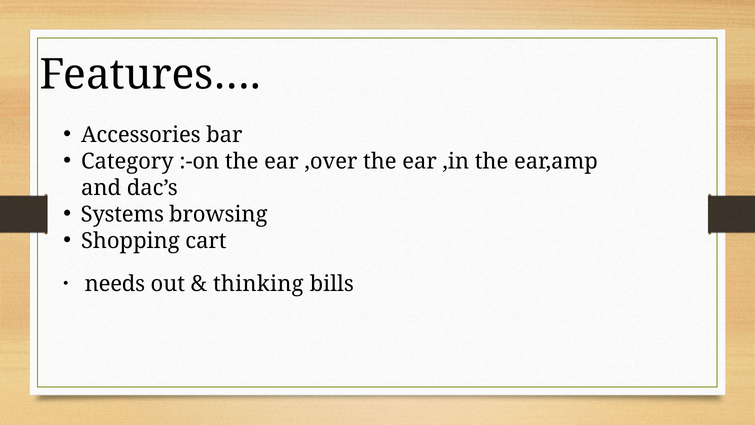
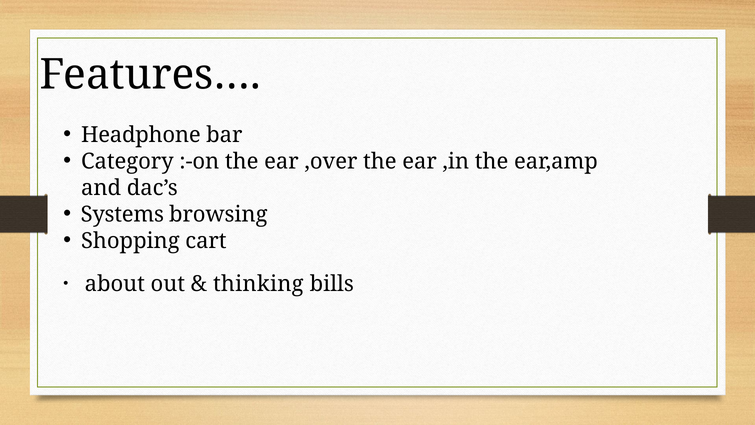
Accessories: Accessories -> Headphone
needs: needs -> about
